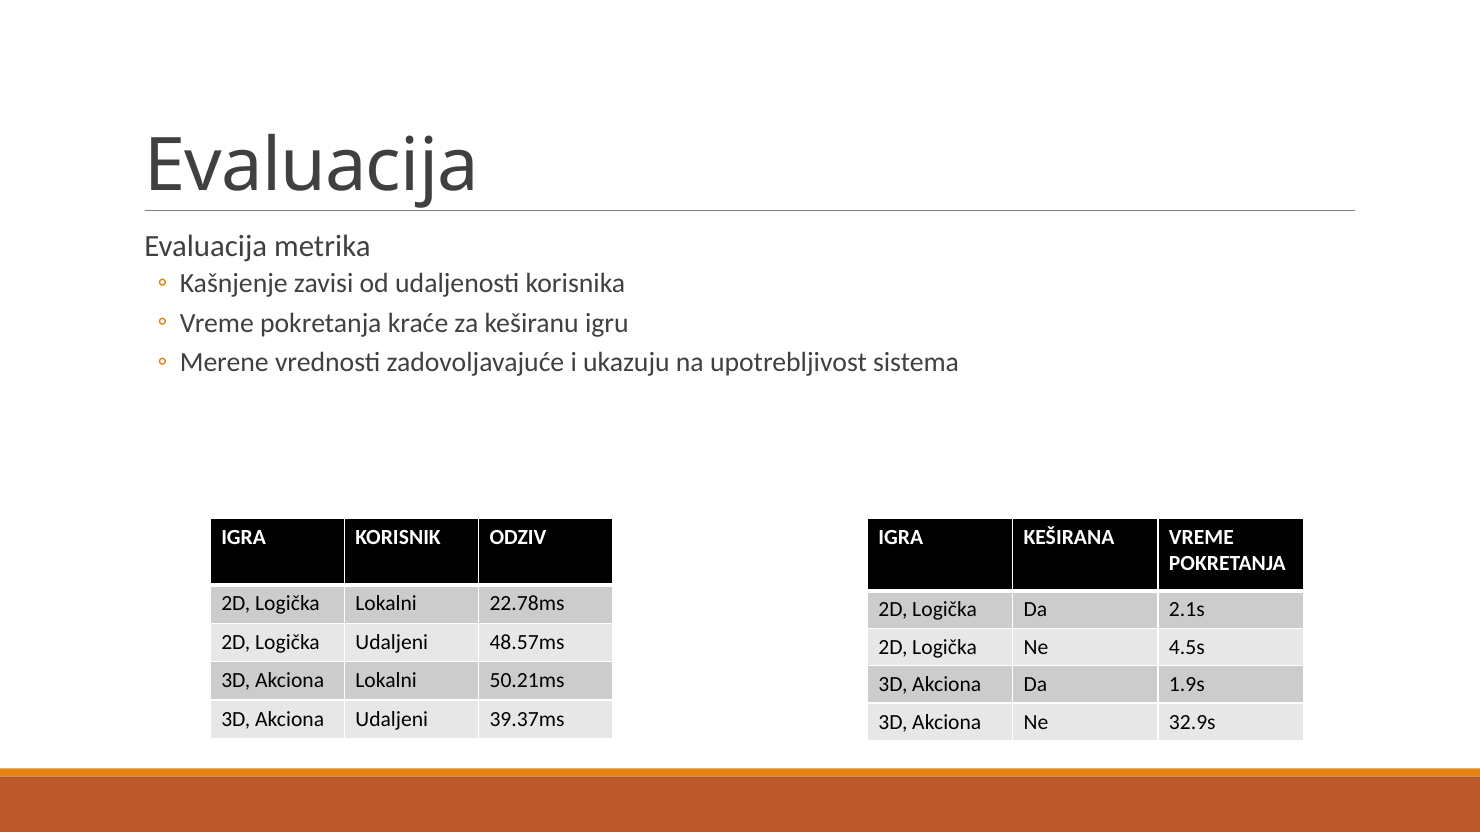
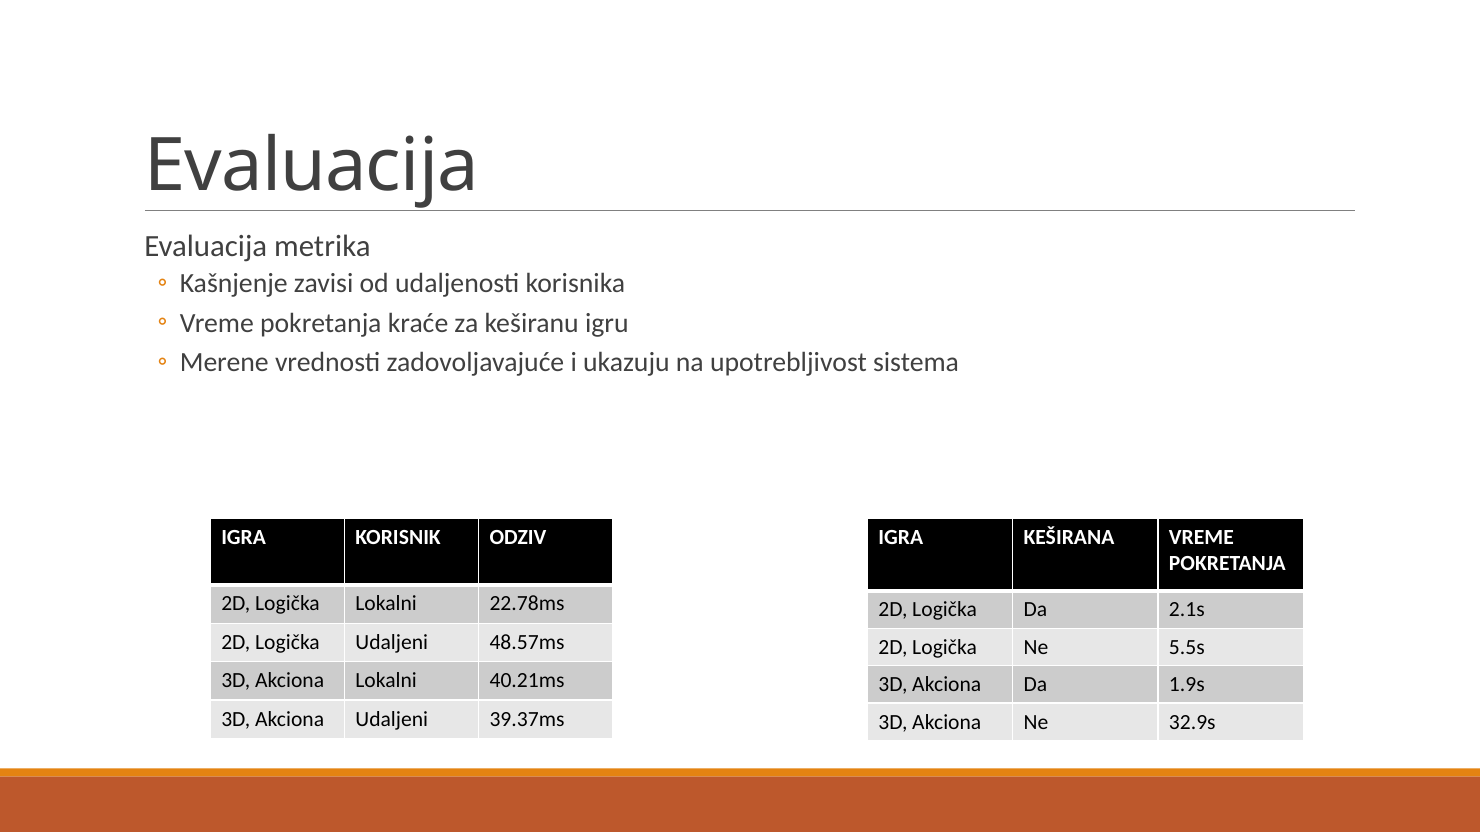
4.5s: 4.5s -> 5.5s
50.21ms: 50.21ms -> 40.21ms
